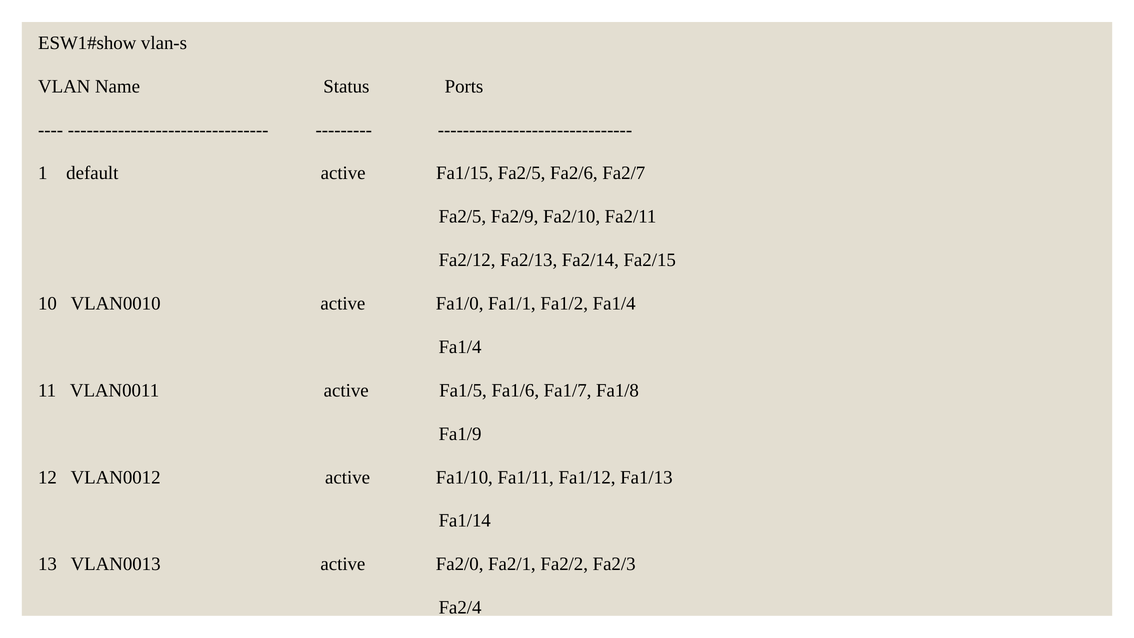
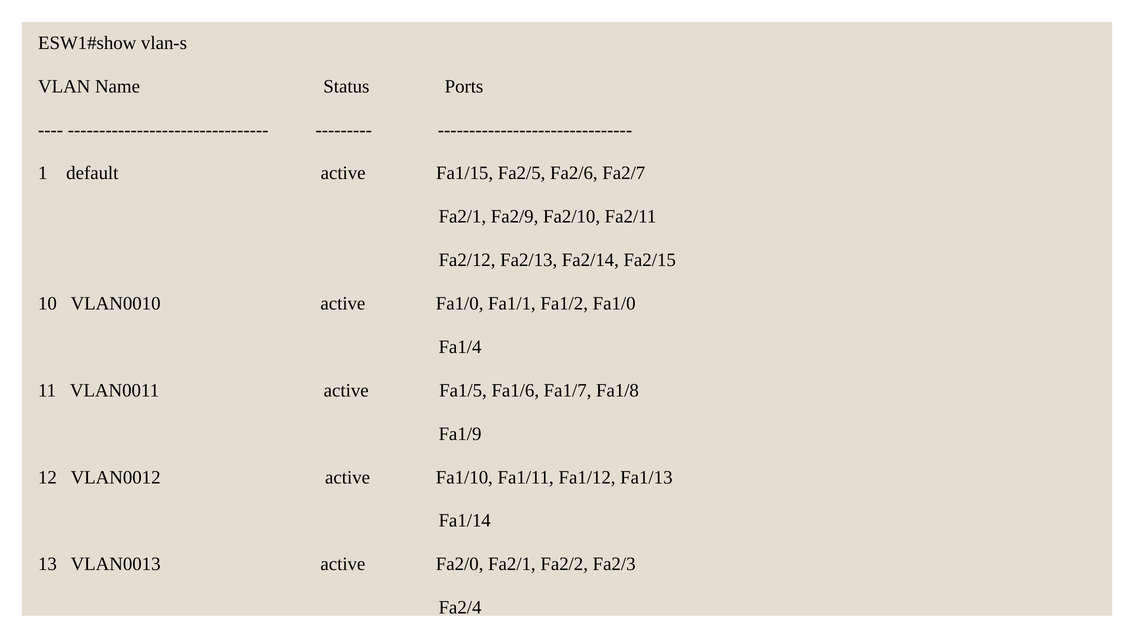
Fa2/5 at (462, 217): Fa2/5 -> Fa2/1
Fa1/2 Fa1/4: Fa1/4 -> Fa1/0
